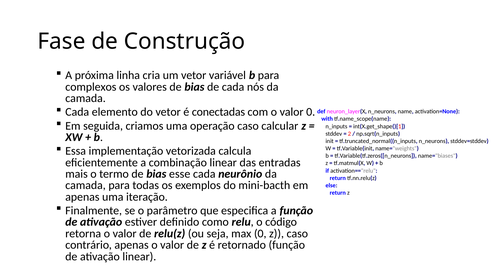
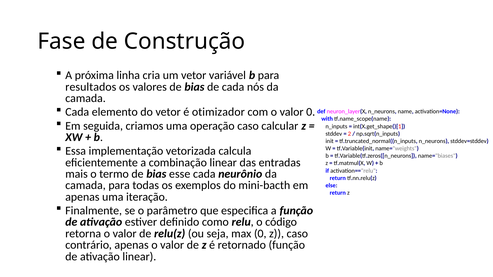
complexos: complexos -> resultados
conectadas: conectadas -> otimizador
